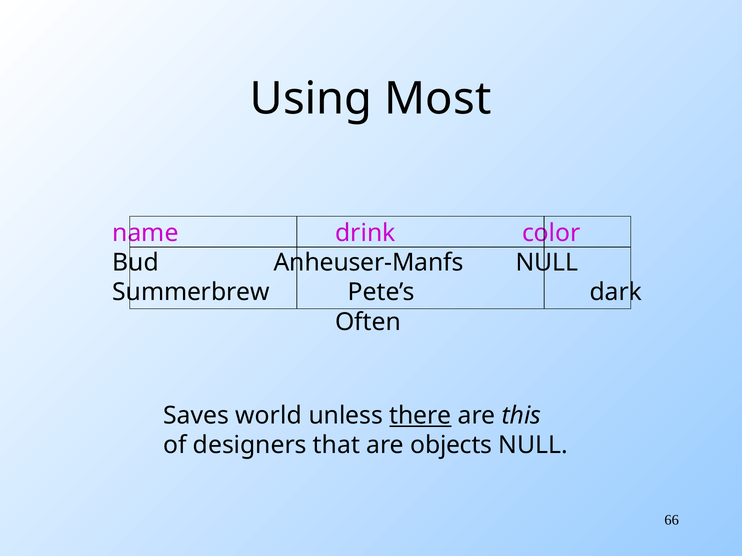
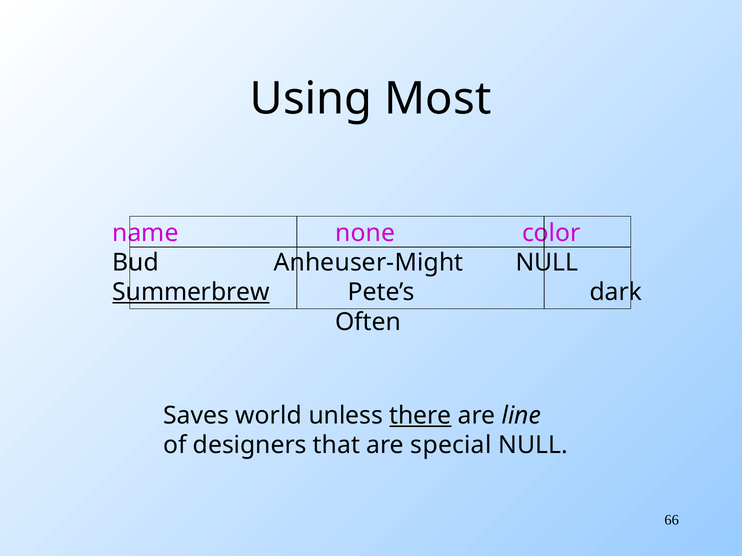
drink: drink -> none
Anheuser-Manfs: Anheuser-Manfs -> Anheuser-Might
Summerbrew underline: none -> present
this: this -> line
objects: objects -> special
